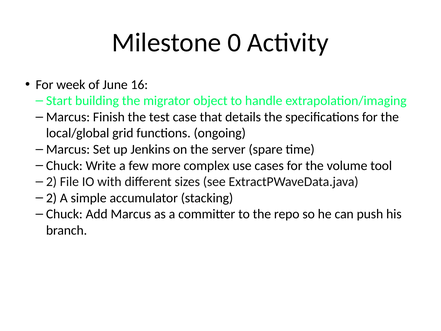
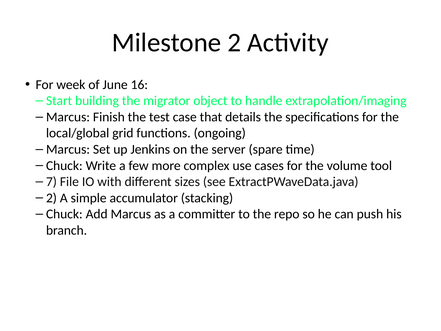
Milestone 0: 0 -> 2
2 at (51, 182): 2 -> 7
